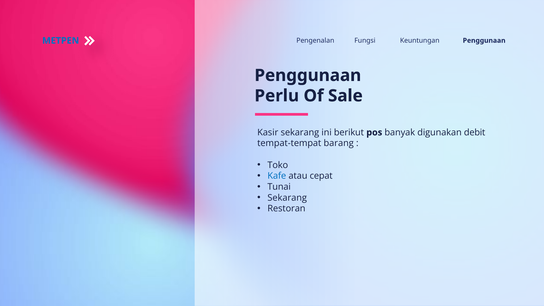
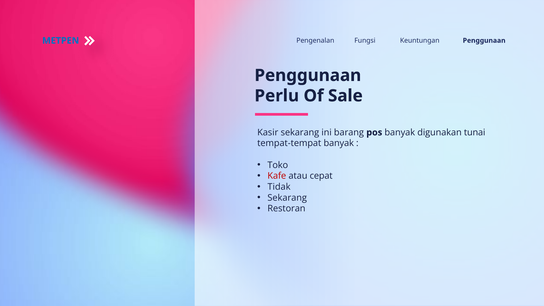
berikut: berikut -> barang
debit: debit -> tunai
tempat-tempat barang: barang -> banyak
Kafe colour: blue -> red
Tunai: Tunai -> Tidak
